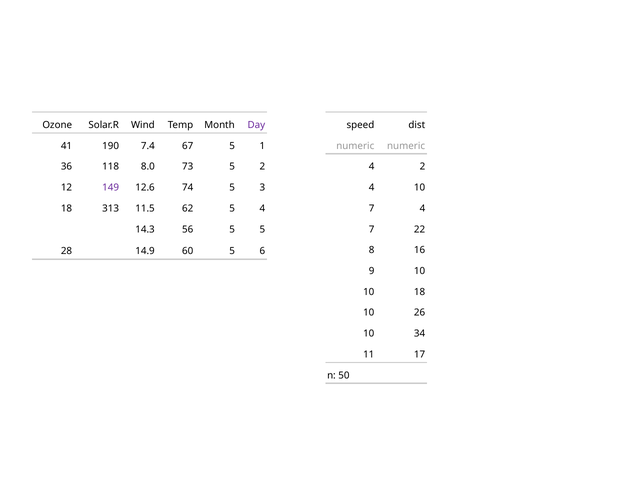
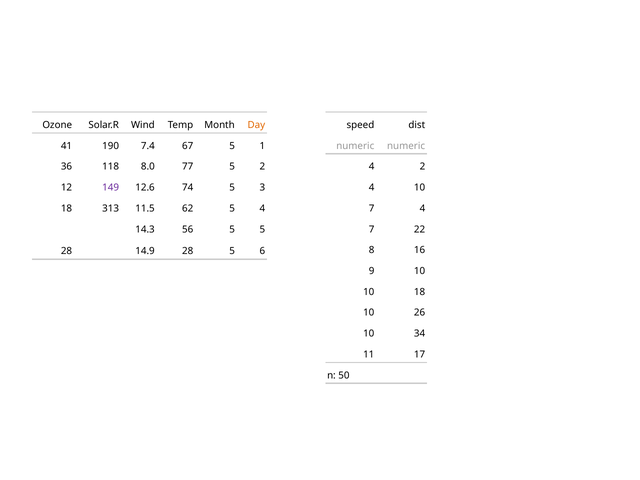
Day colour: purple -> orange
73: 73 -> 77
14.9 60: 60 -> 28
